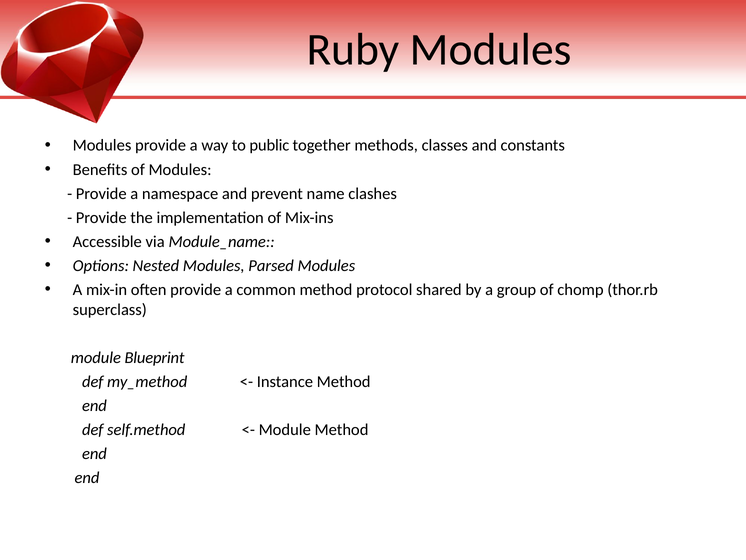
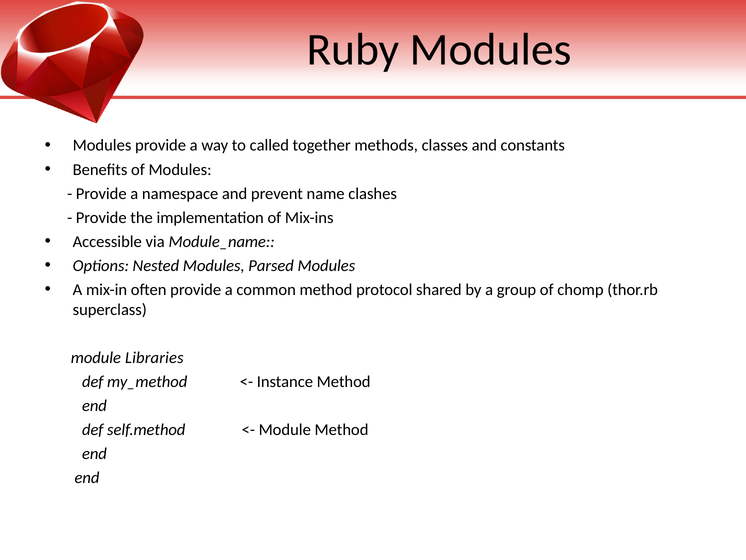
public: public -> called
Blueprint: Blueprint -> Libraries
